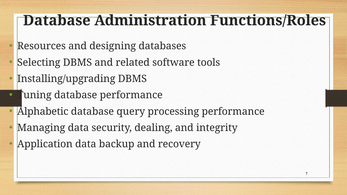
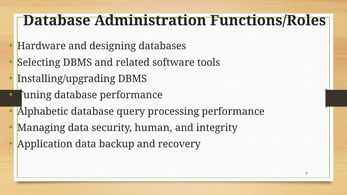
Resources: Resources -> Hardware
dealing: dealing -> human
